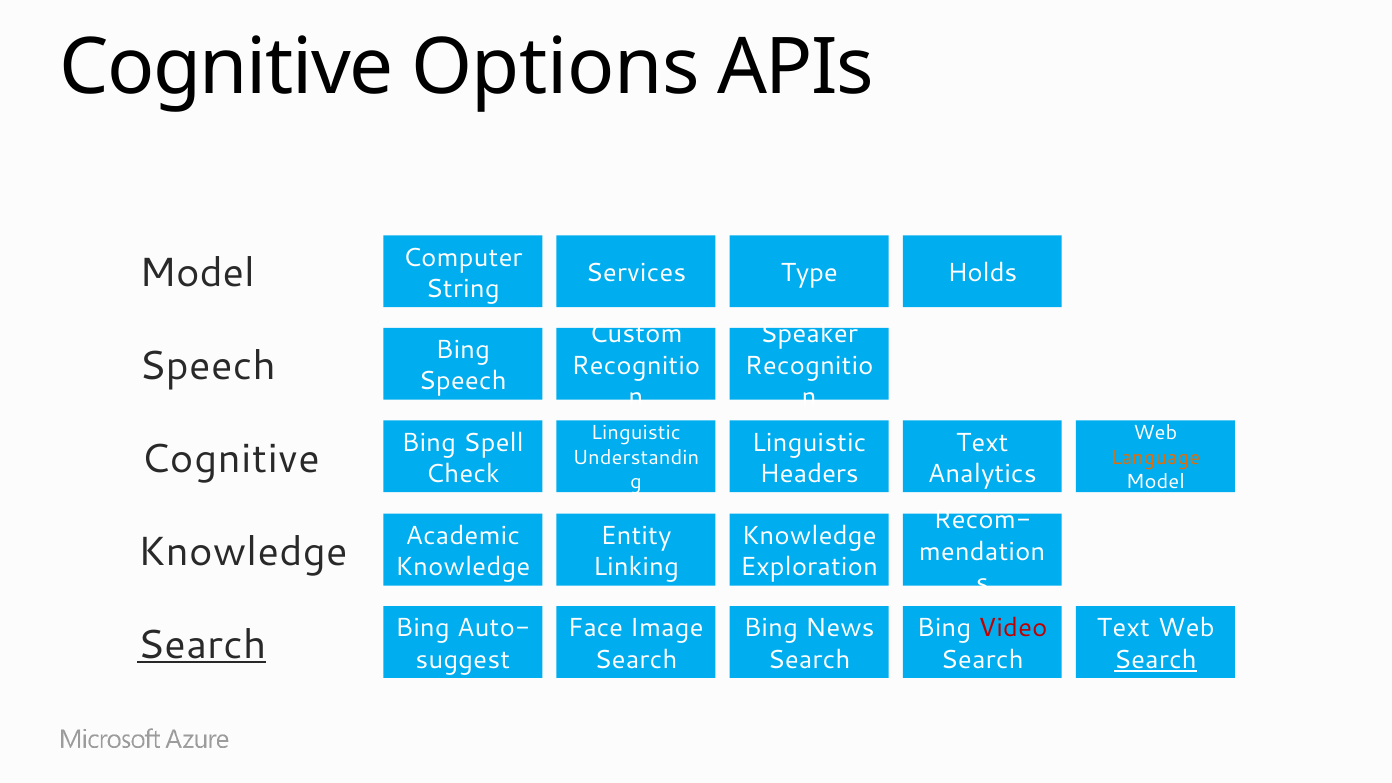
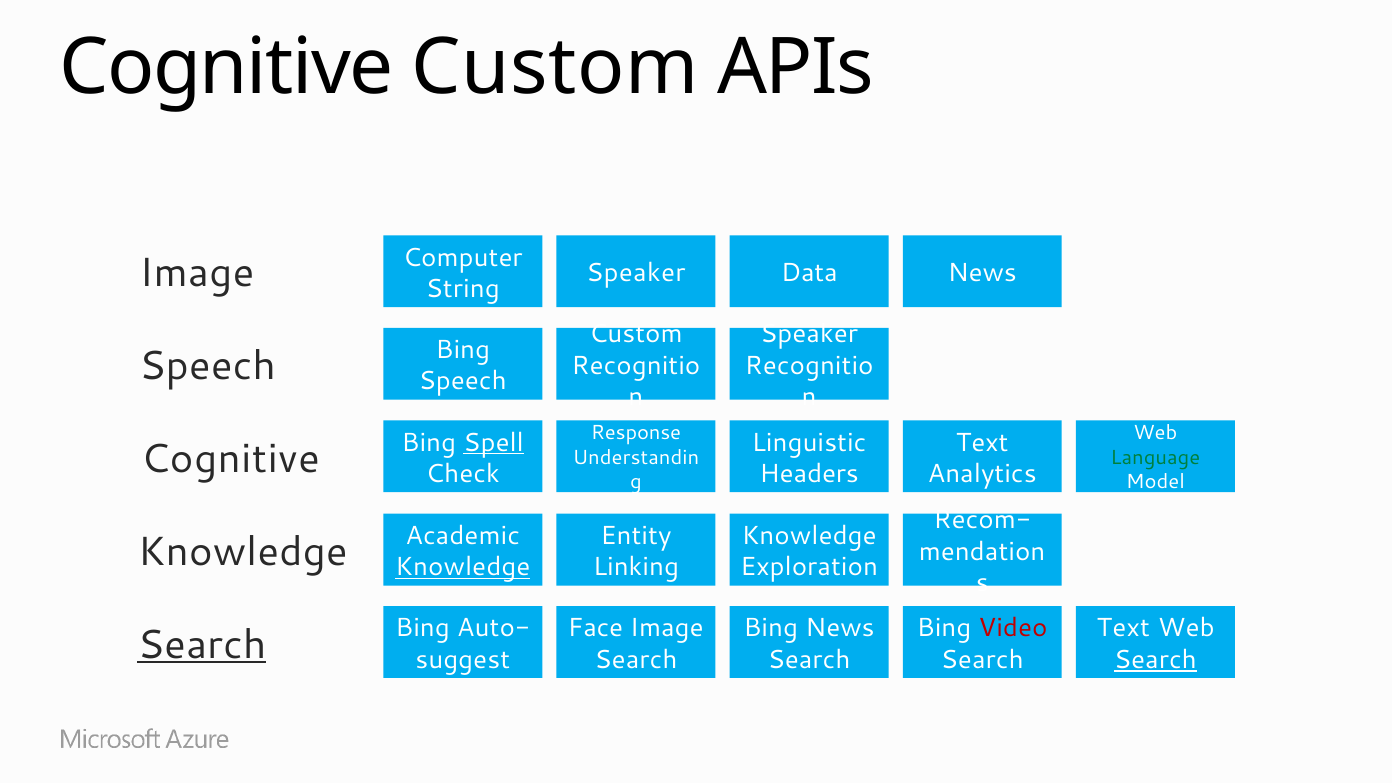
Cognitive Options: Options -> Custom
Model at (197, 273): Model -> Image
Services at (636, 273): Services -> Speaker
Type: Type -> Data
Holds at (982, 273): Holds -> News
Linguistic at (636, 433): Linguistic -> Response
Spell underline: none -> present
Language colour: orange -> green
Knowledge at (463, 567) underline: none -> present
